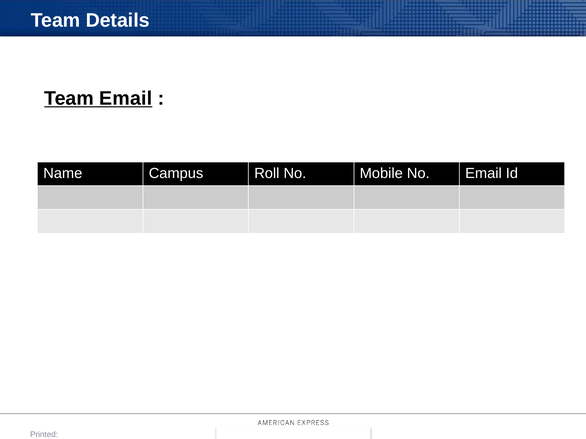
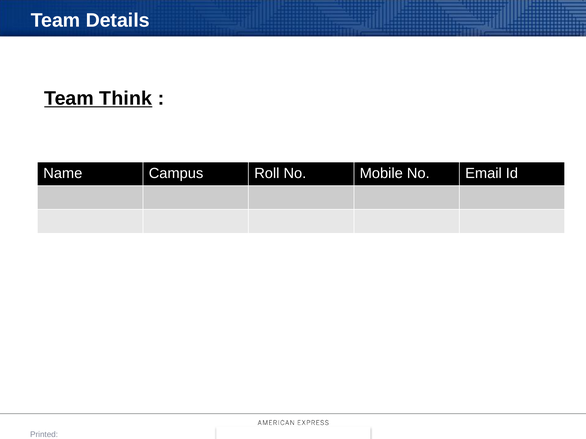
Team Email: Email -> Think
